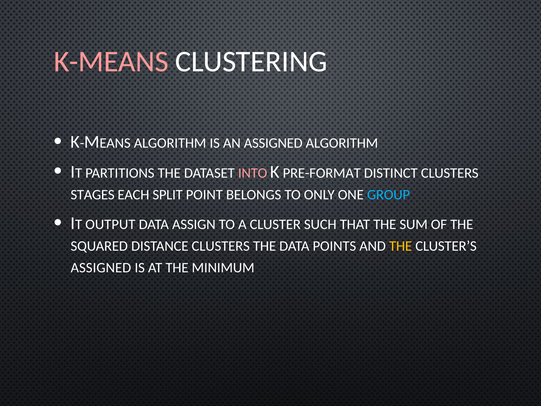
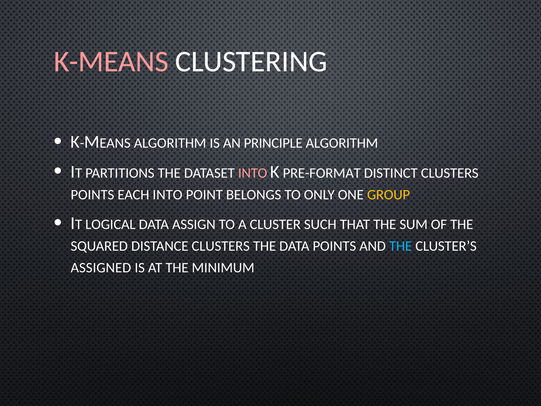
AN ASSIGNED: ASSIGNED -> PRINCIPLE
STAGES at (93, 195): STAGES -> POINTS
EACH SPLIT: SPLIT -> INTO
GROUP colour: light blue -> yellow
OUTPUT: OUTPUT -> LOGICAL
THE at (401, 246) colour: yellow -> light blue
